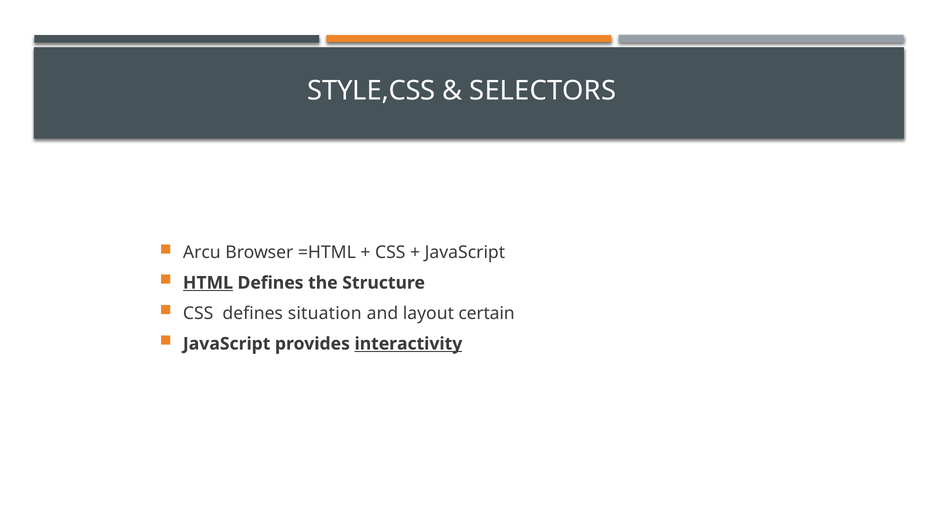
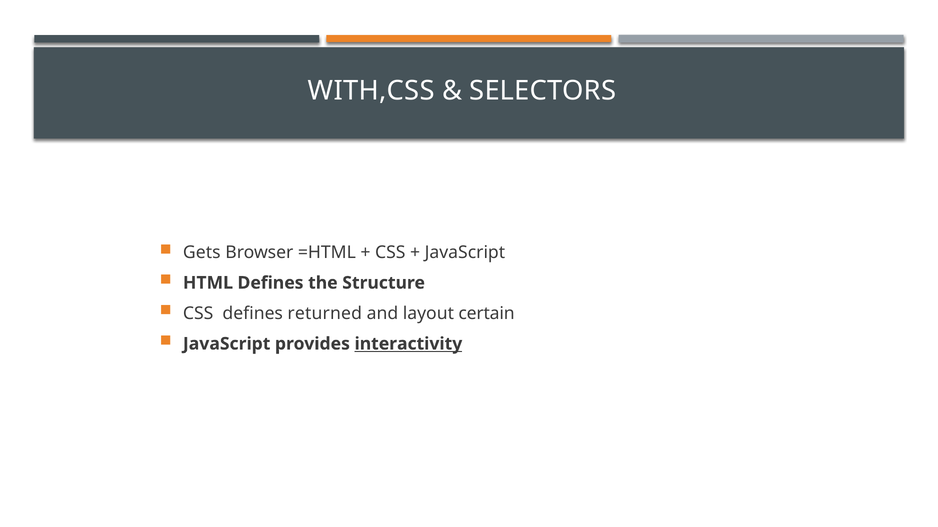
STYLE,CSS: STYLE,CSS -> WITH,CSS
Arcu: Arcu -> Gets
HTML underline: present -> none
situation: situation -> returned
